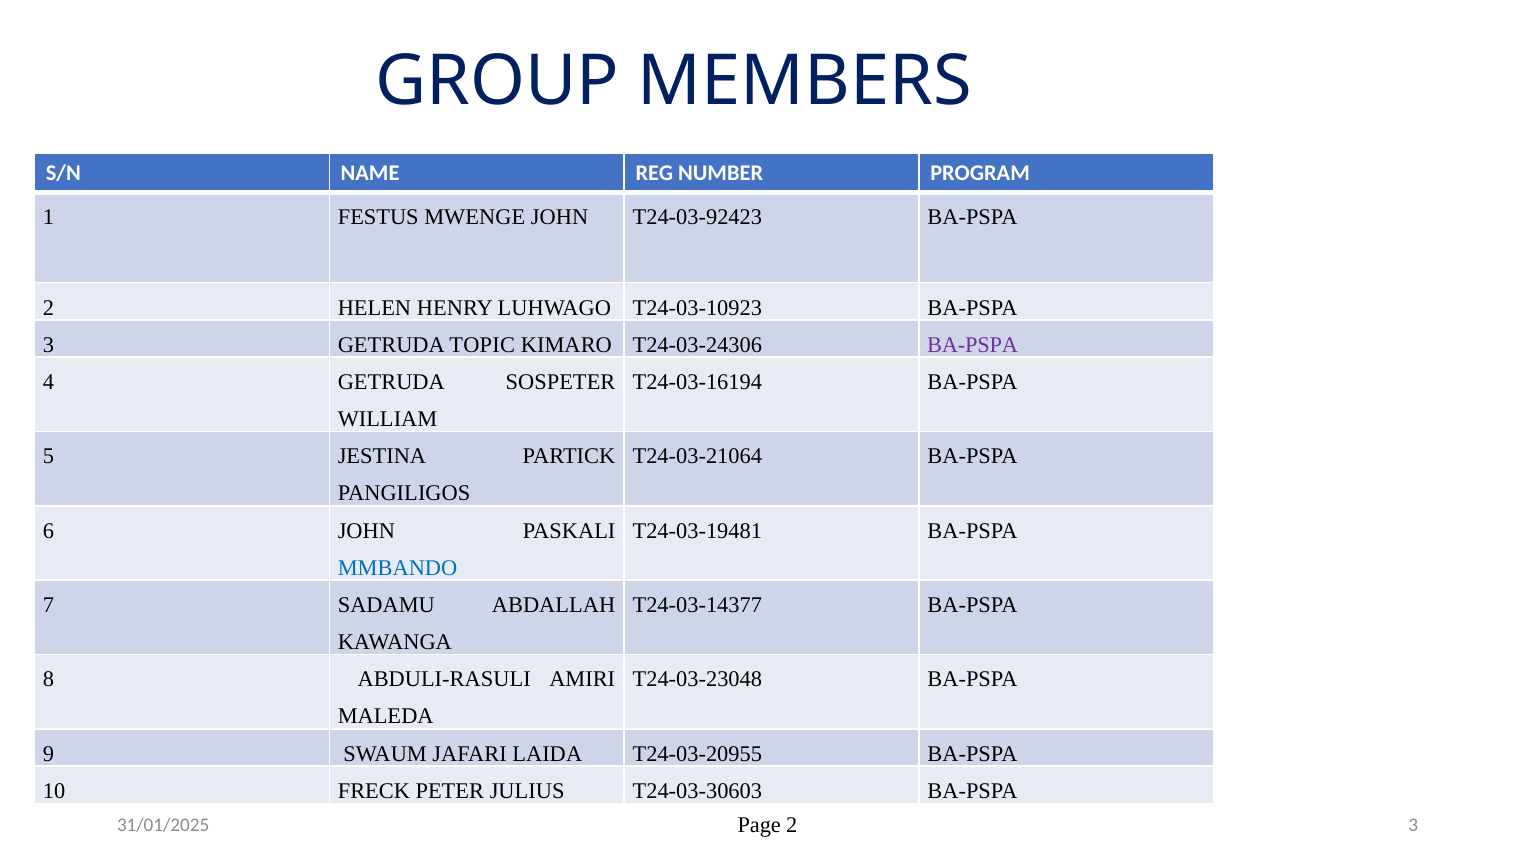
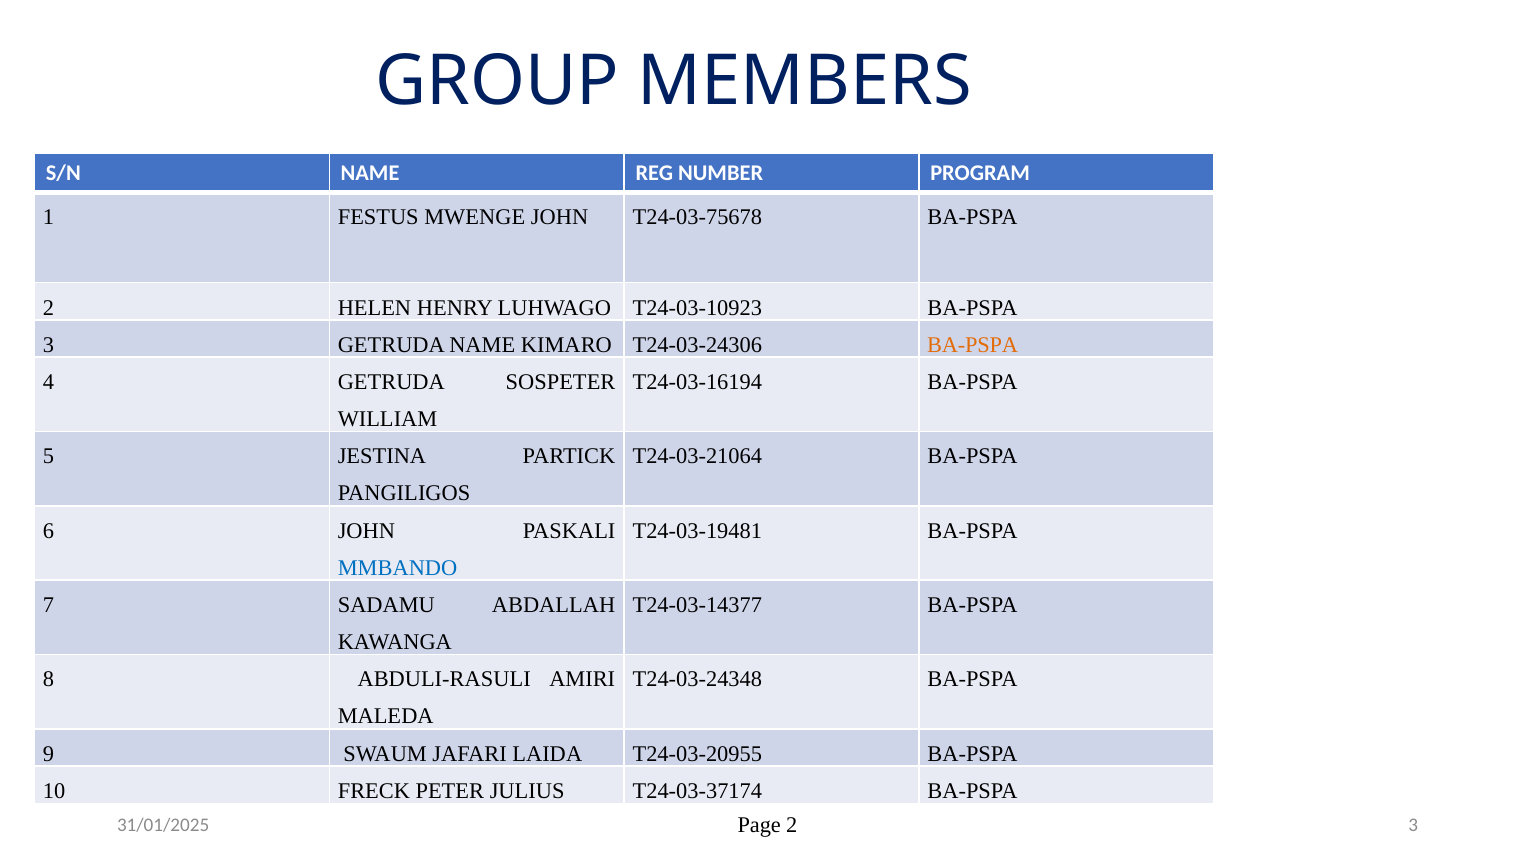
T24-03-92423: T24-03-92423 -> T24-03-75678
GETRUDA TOPIC: TOPIC -> NAME
BA-PSPA at (973, 345) colour: purple -> orange
T24-03-23048: T24-03-23048 -> T24-03-24348
T24-03-30603: T24-03-30603 -> T24-03-37174
